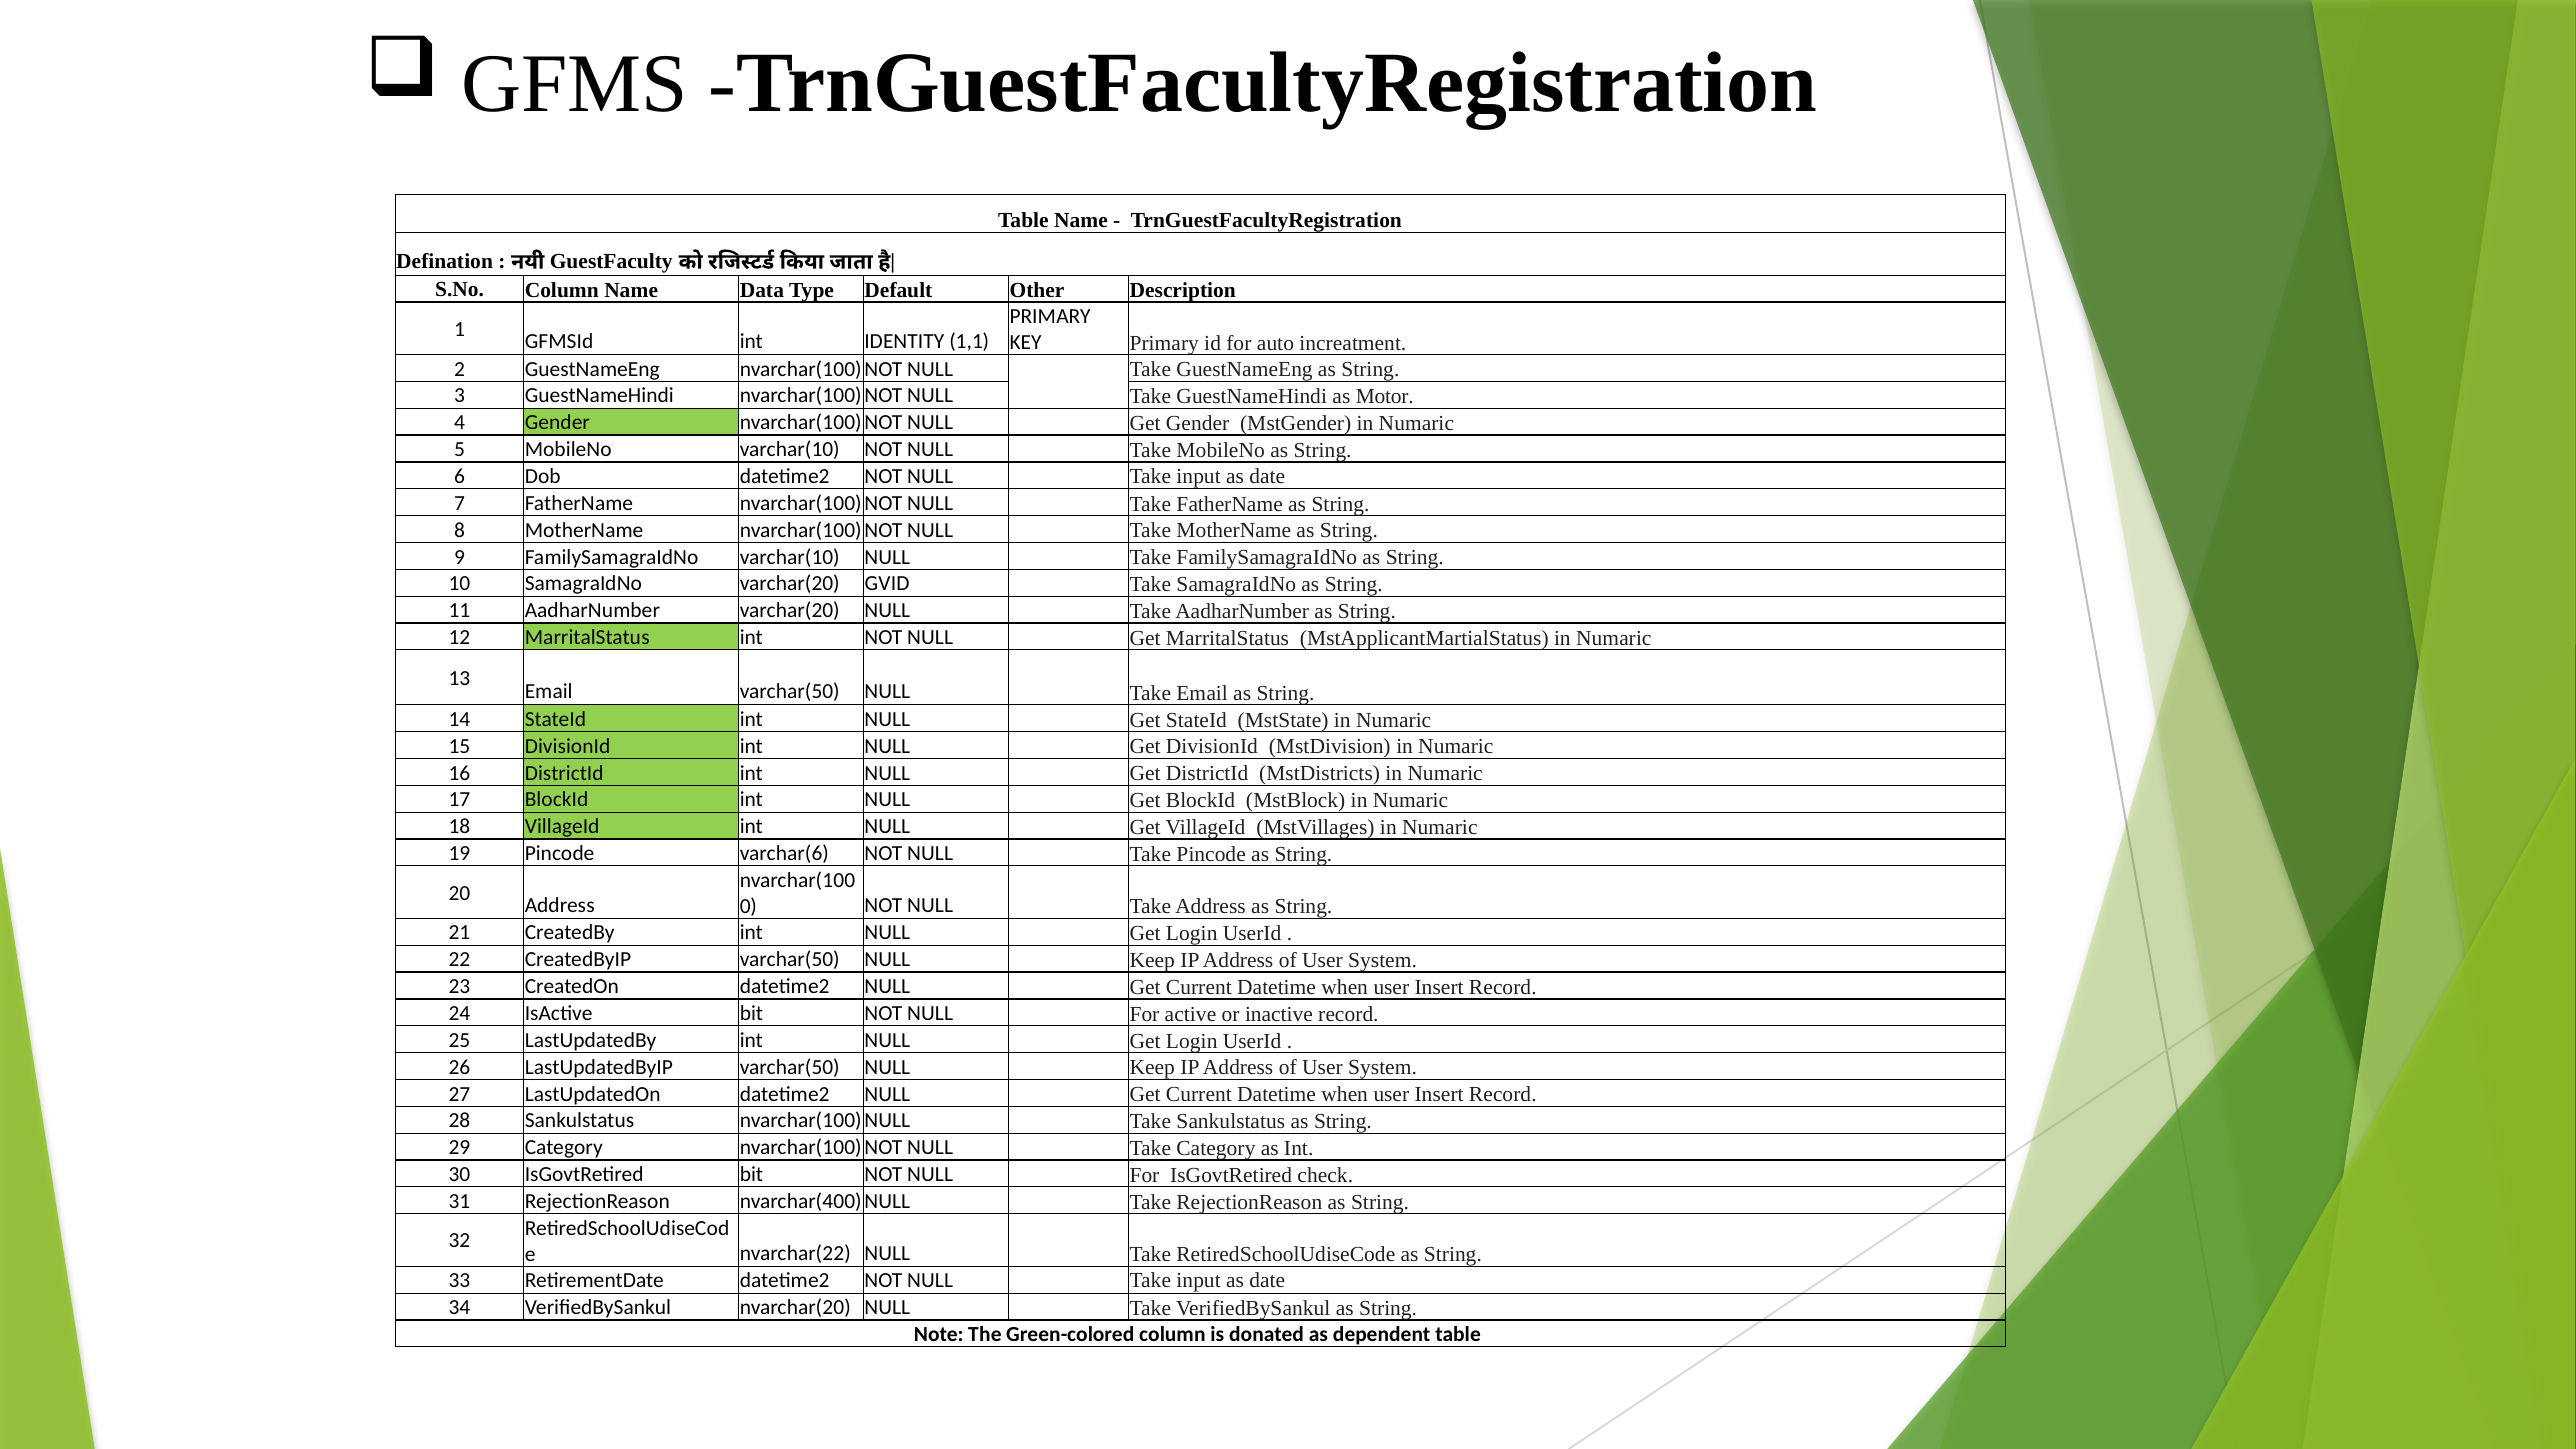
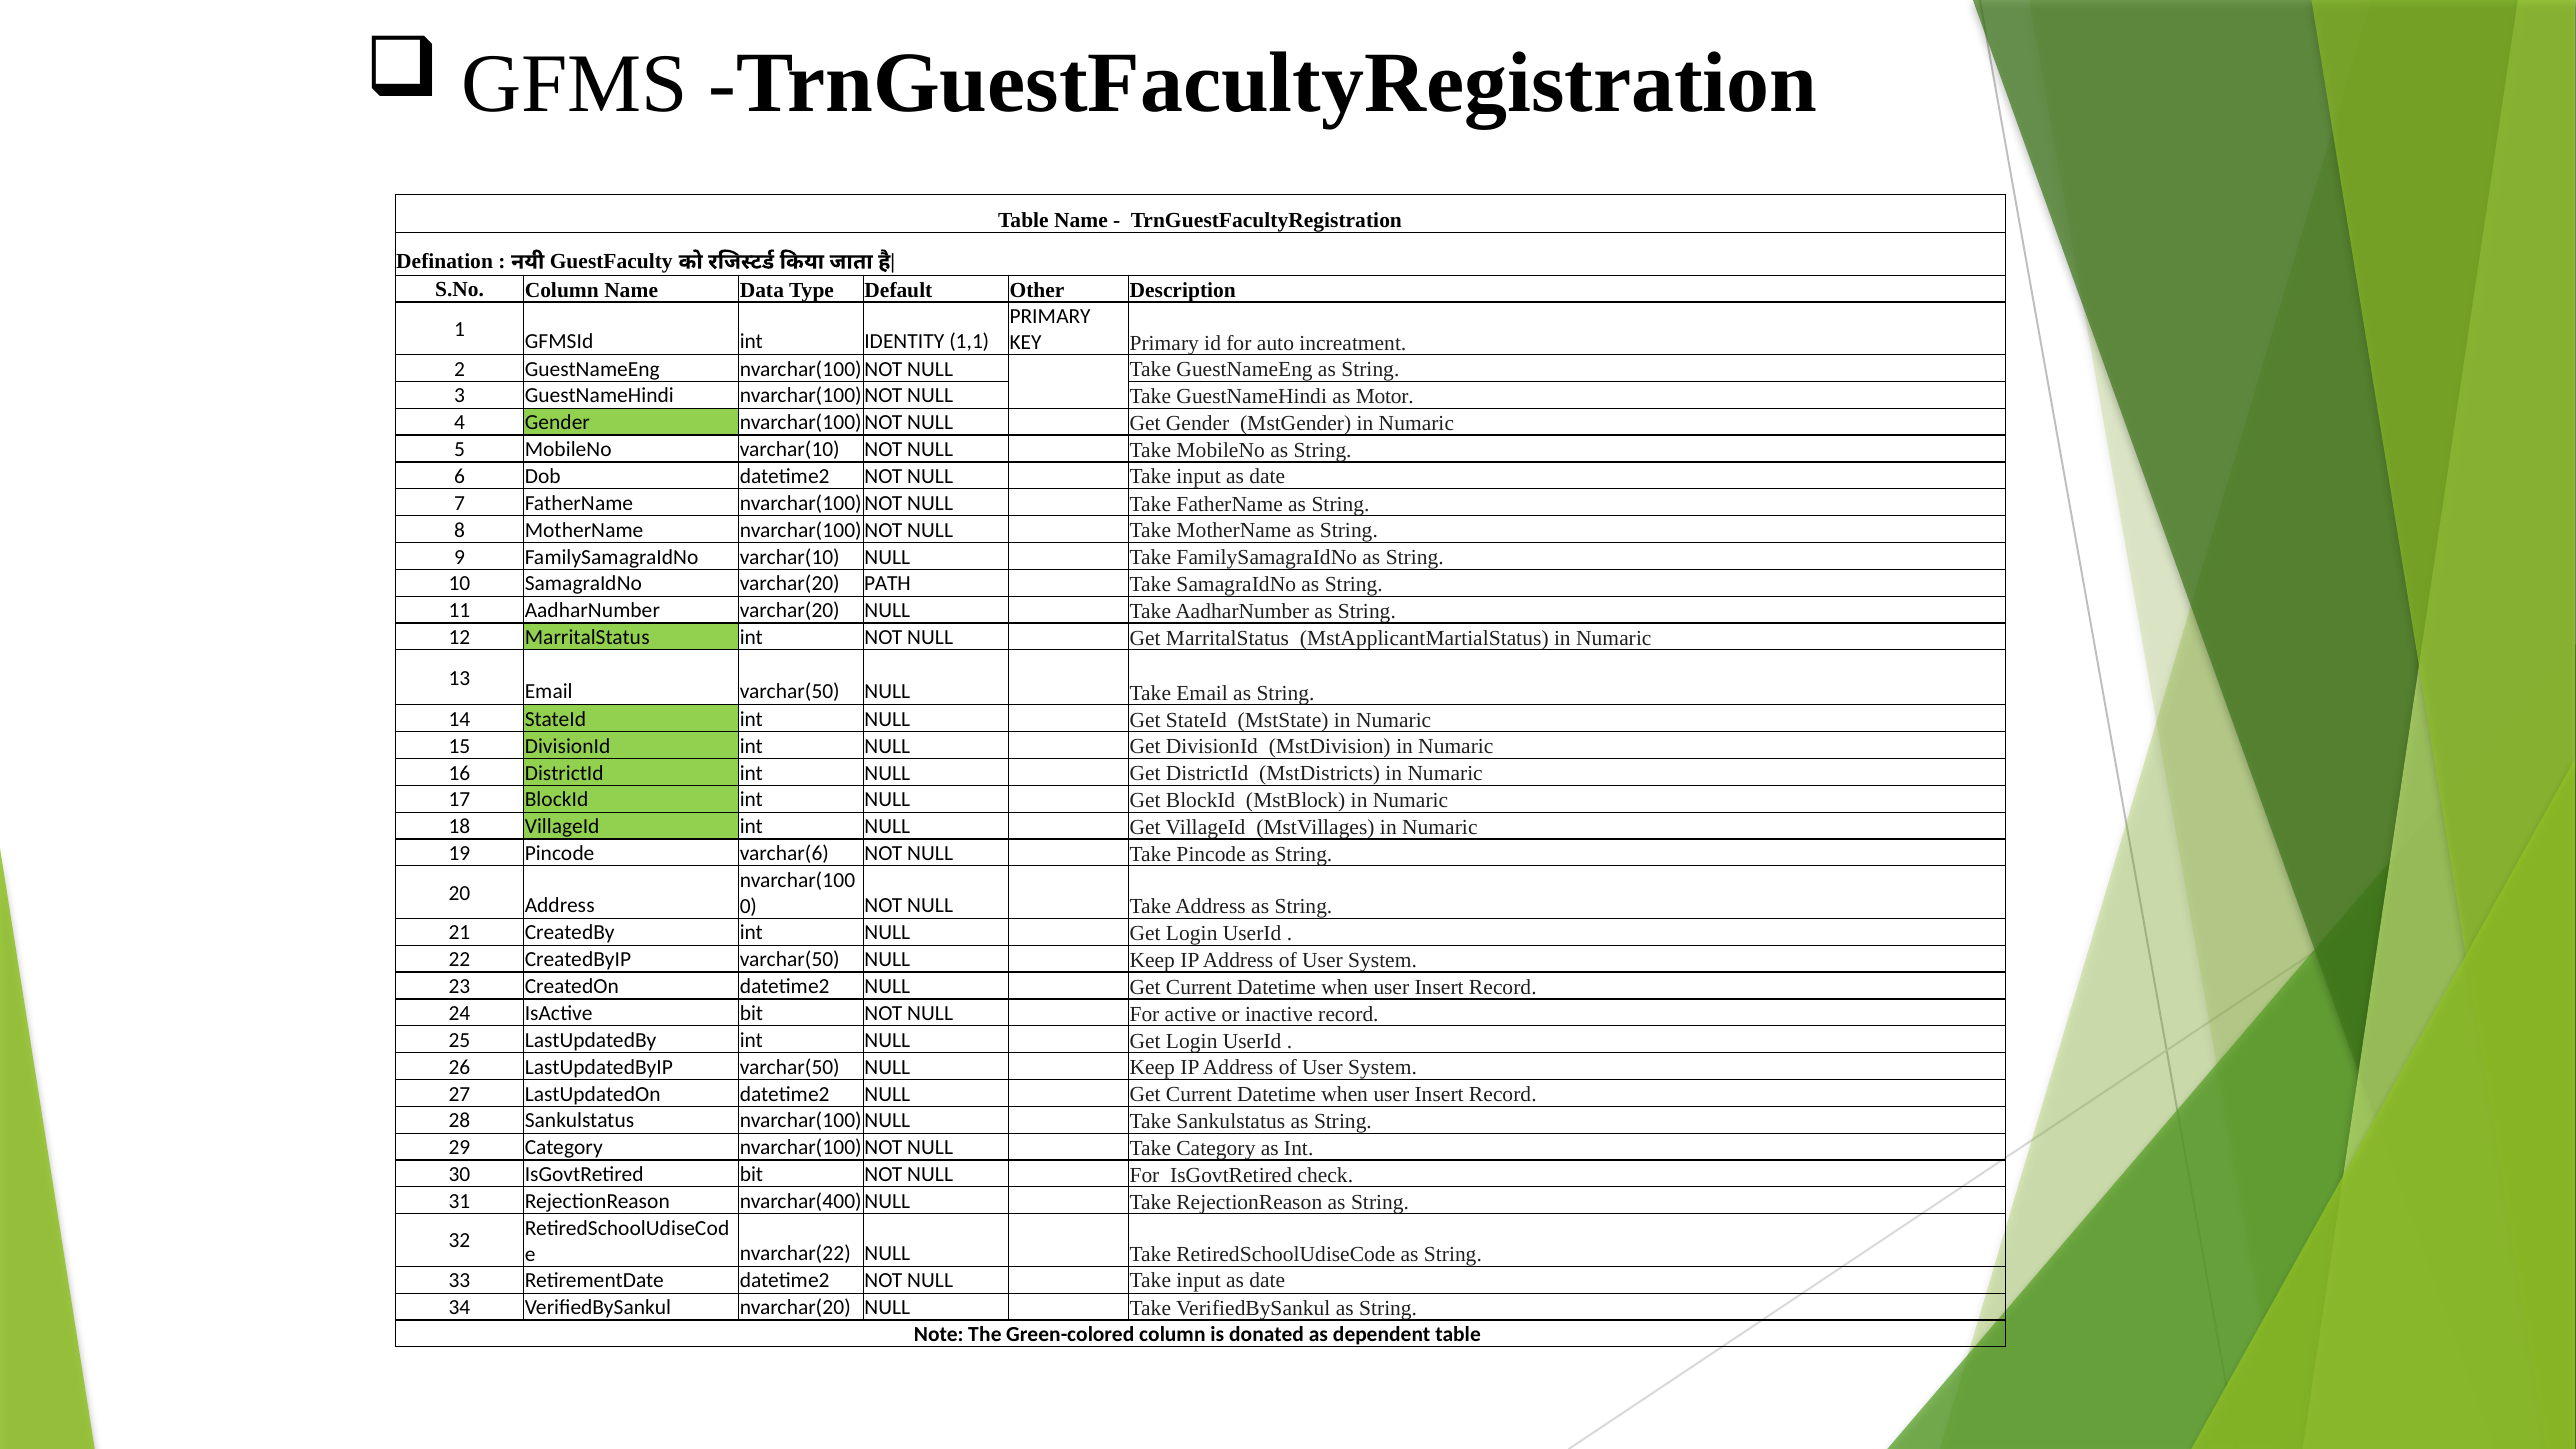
GVID: GVID -> PATH
